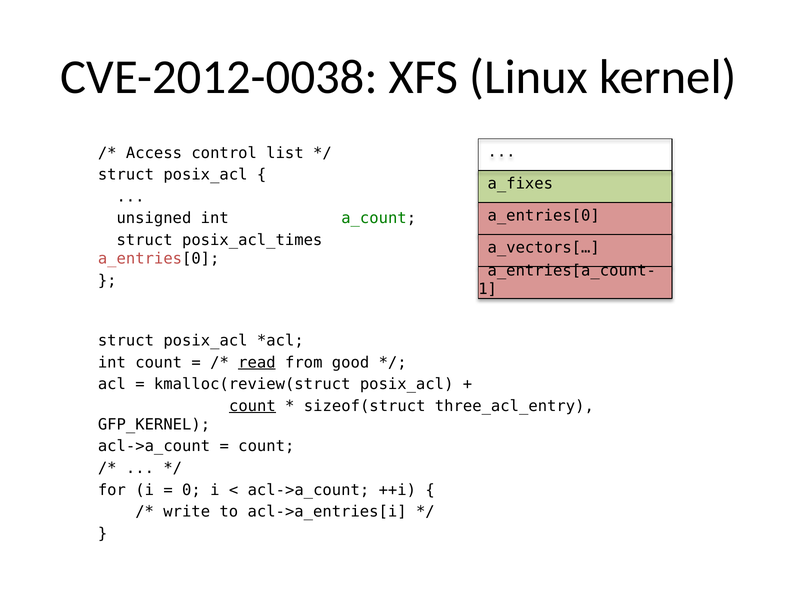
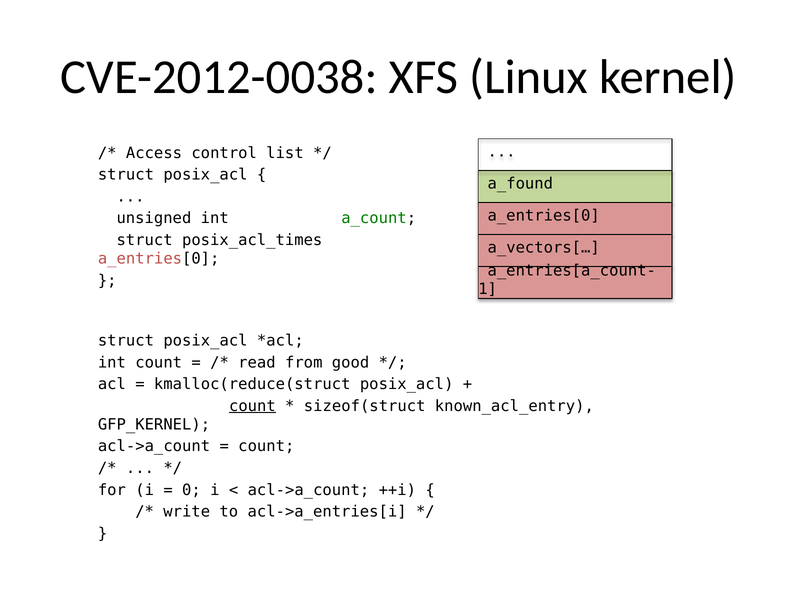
a_fixes: a_fixes -> a_found
read underline: present -> none
kmalloc(review(struct: kmalloc(review(struct -> kmalloc(reduce(struct
three_acl_entry: three_acl_entry -> known_acl_entry
